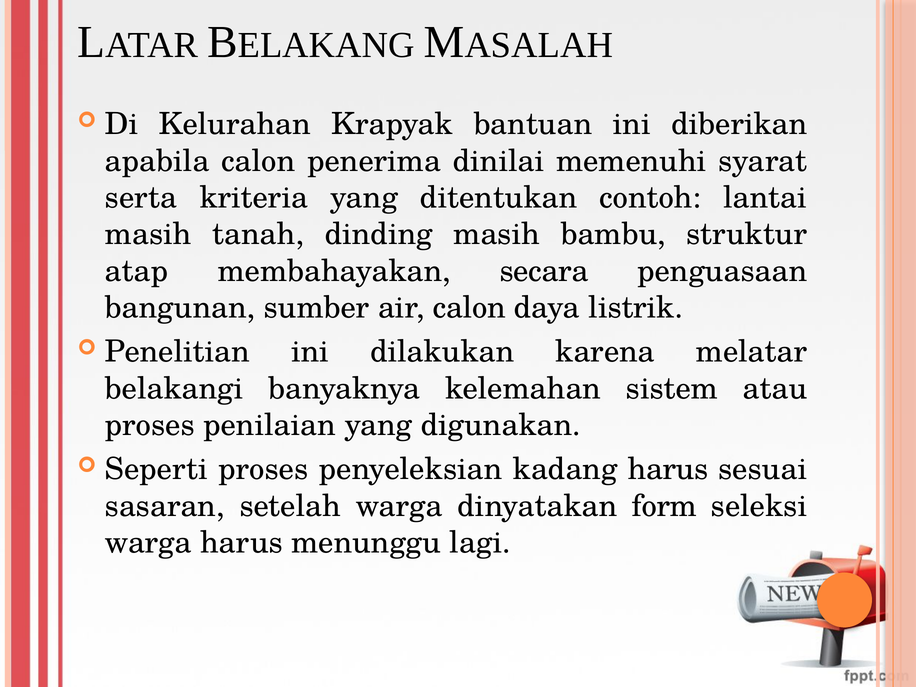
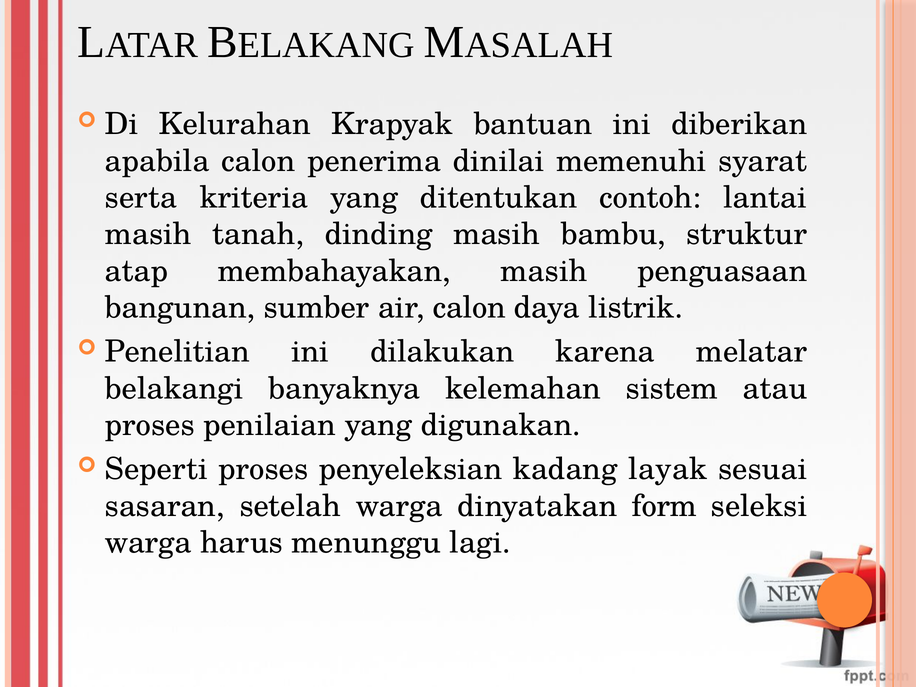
membahayakan secara: secara -> masih
kadang harus: harus -> layak
